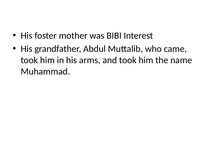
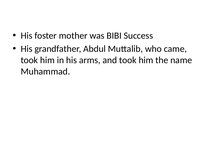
Interest: Interest -> Success
